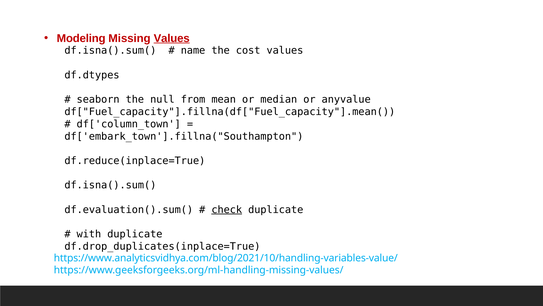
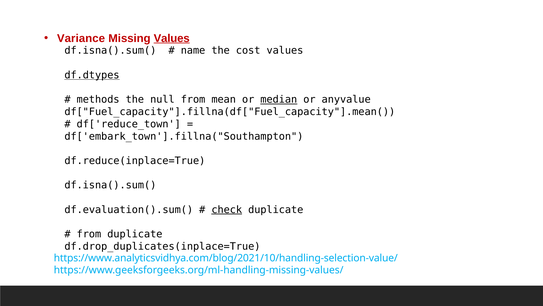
Modeling: Modeling -> Variance
df.dtypes underline: none -> present
seaborn: seaborn -> methods
median underline: none -> present
df['column_town: df['column_town -> df['reduce_town
with at (89, 234): with -> from
https://www.analyticsvidhya.com/blog/2021/10/handling-variables-value/: https://www.analyticsvidhya.com/blog/2021/10/handling-variables-value/ -> https://www.analyticsvidhya.com/blog/2021/10/handling-selection-value/
